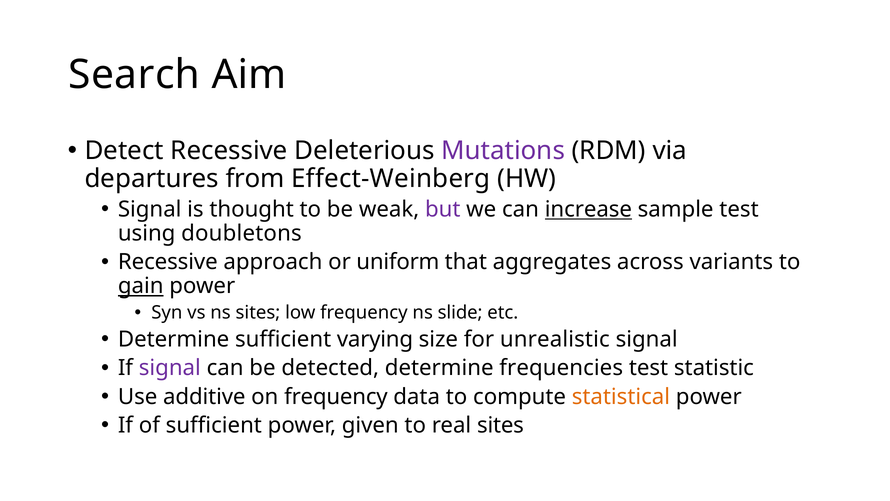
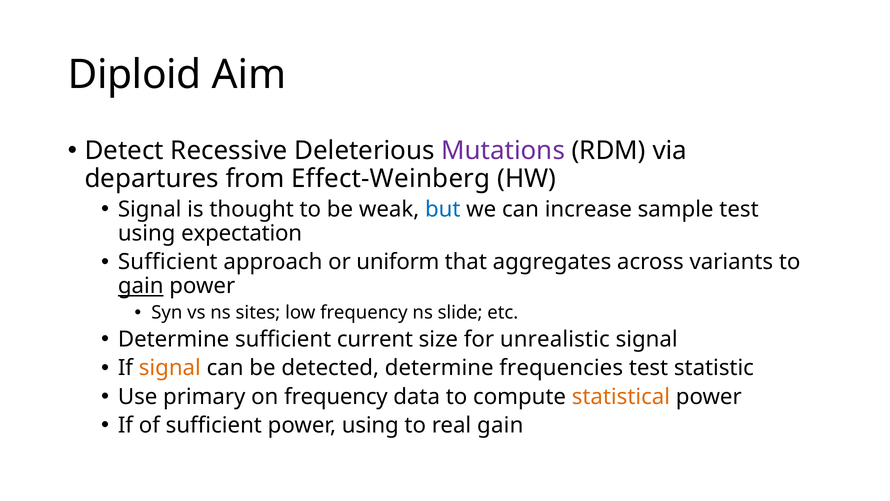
Search: Search -> Diploid
but colour: purple -> blue
increase underline: present -> none
doubletons: doubletons -> expectation
Recessive at (168, 262): Recessive -> Sufficient
varying: varying -> current
signal at (170, 368) colour: purple -> orange
additive: additive -> primary
power given: given -> using
real sites: sites -> gain
